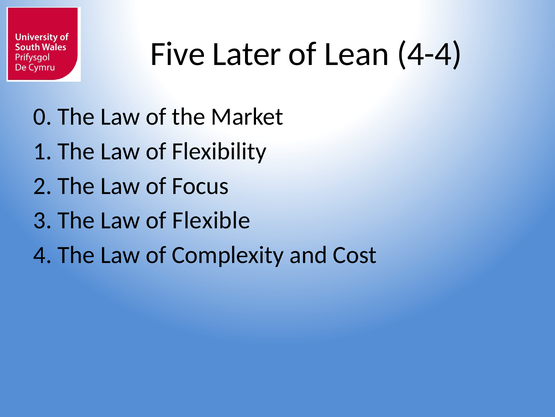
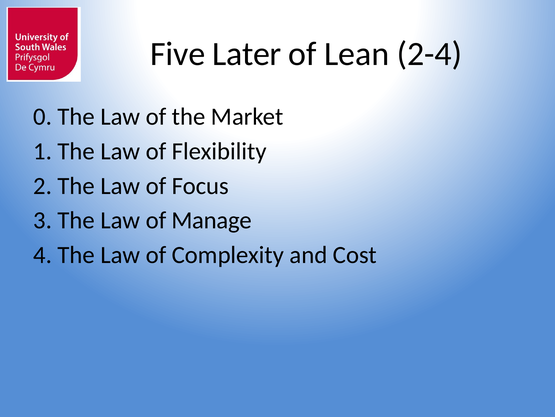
4-4: 4-4 -> 2-4
Flexible: Flexible -> Manage
